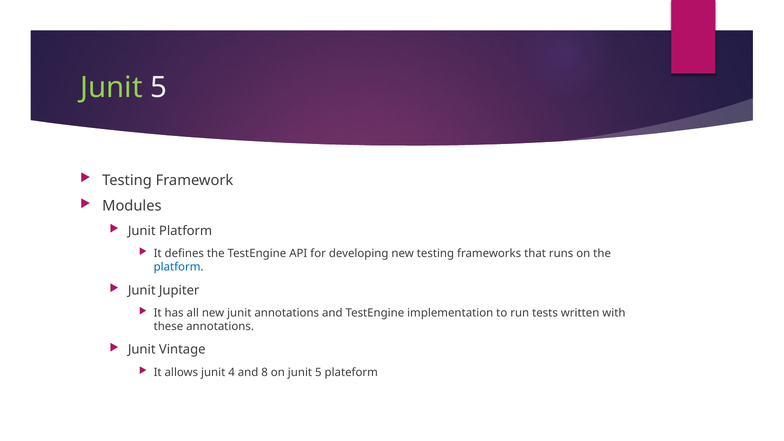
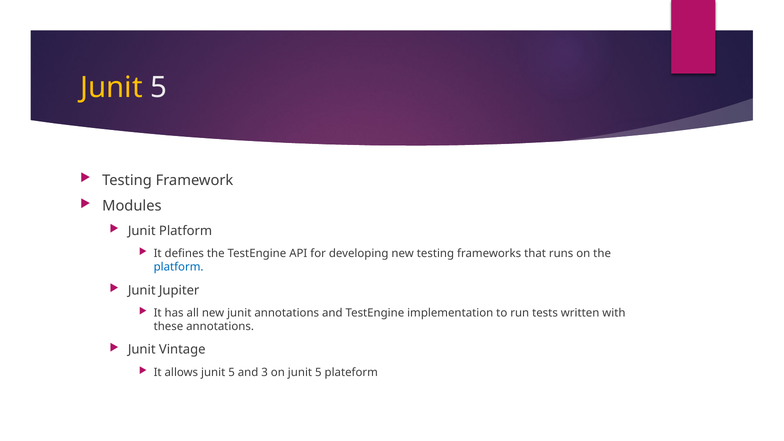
Junit at (111, 87) colour: light green -> yellow
allows junit 4: 4 -> 5
8: 8 -> 3
